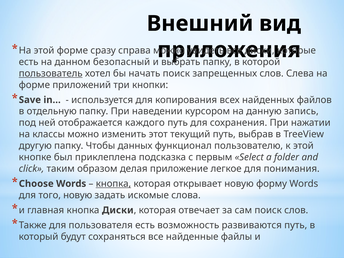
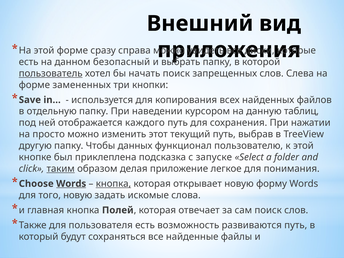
приложений: приложений -> замененных
запись: запись -> таблиц
классы: классы -> просто
первым: первым -> запуске
таким underline: none -> present
Words at (71, 184) underline: none -> present
кнопка Диски: Диски -> Полей
